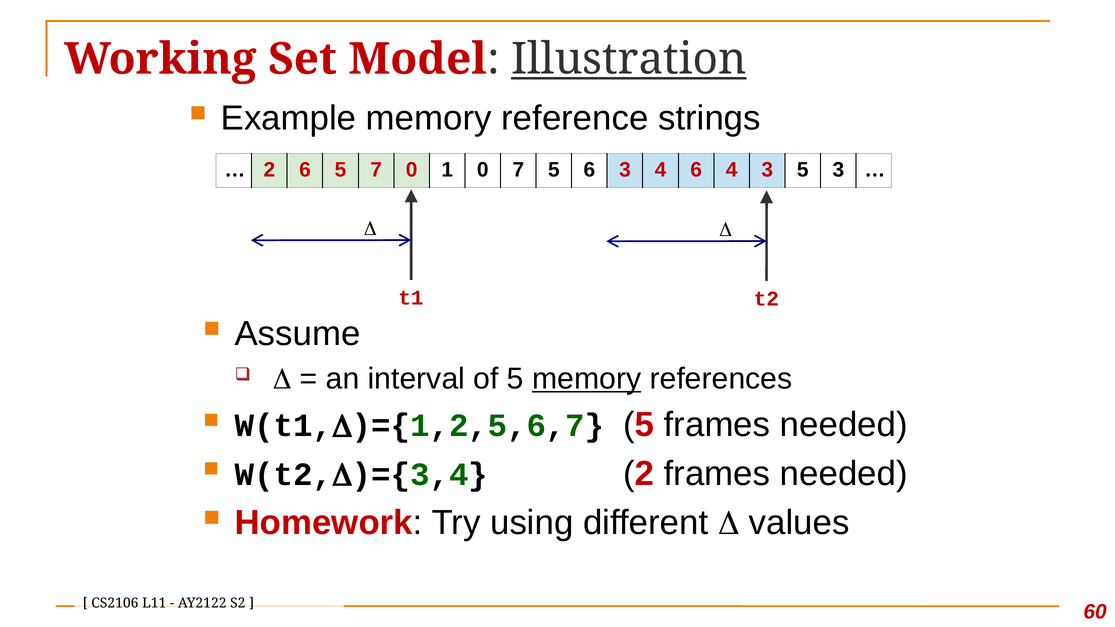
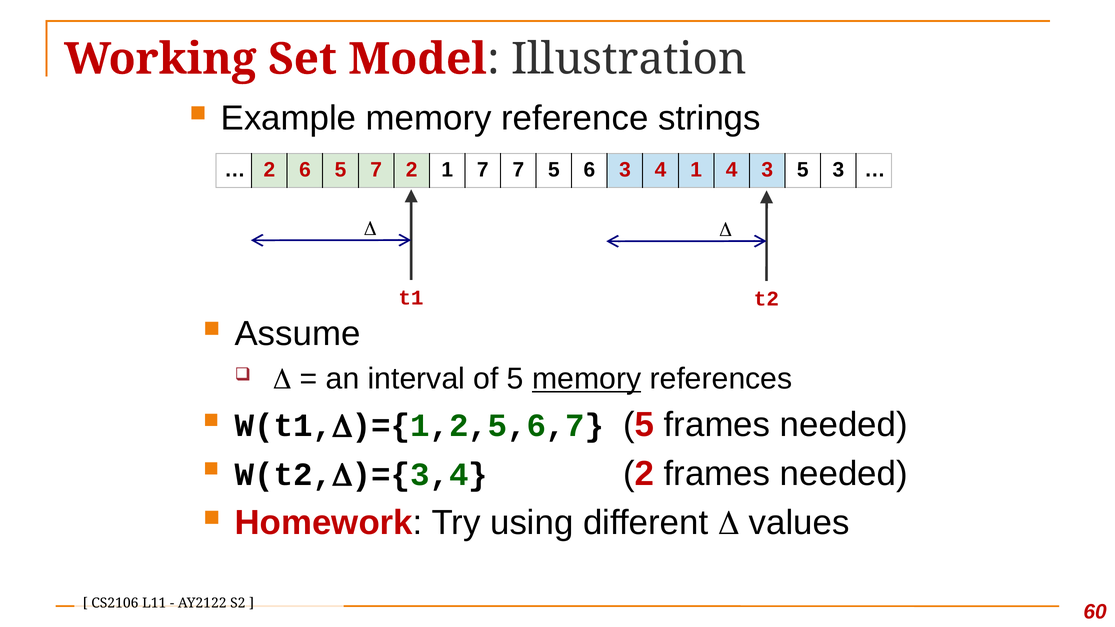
Illustration underline: present -> none
7 0: 0 -> 2
1 0: 0 -> 7
4 6: 6 -> 1
